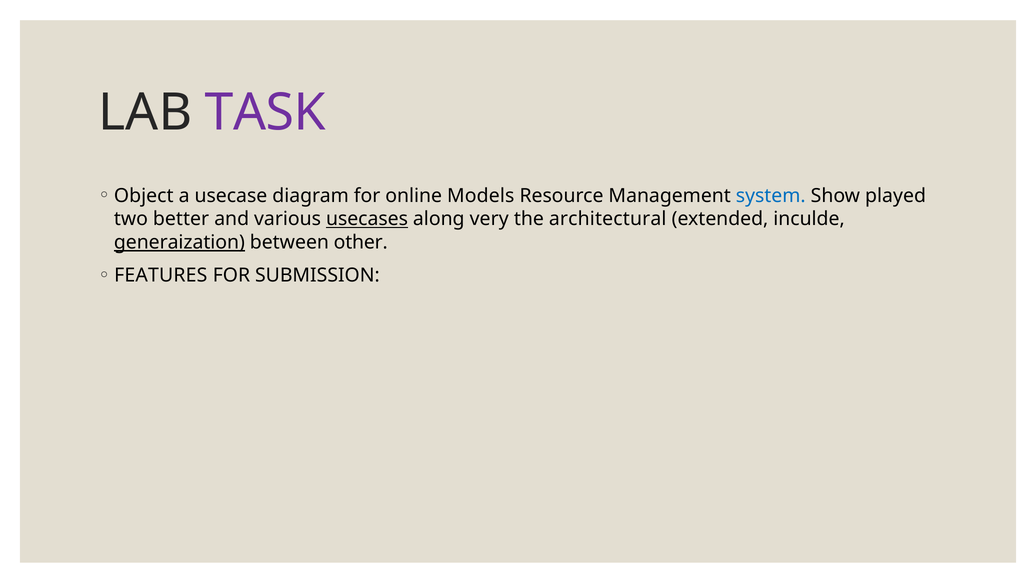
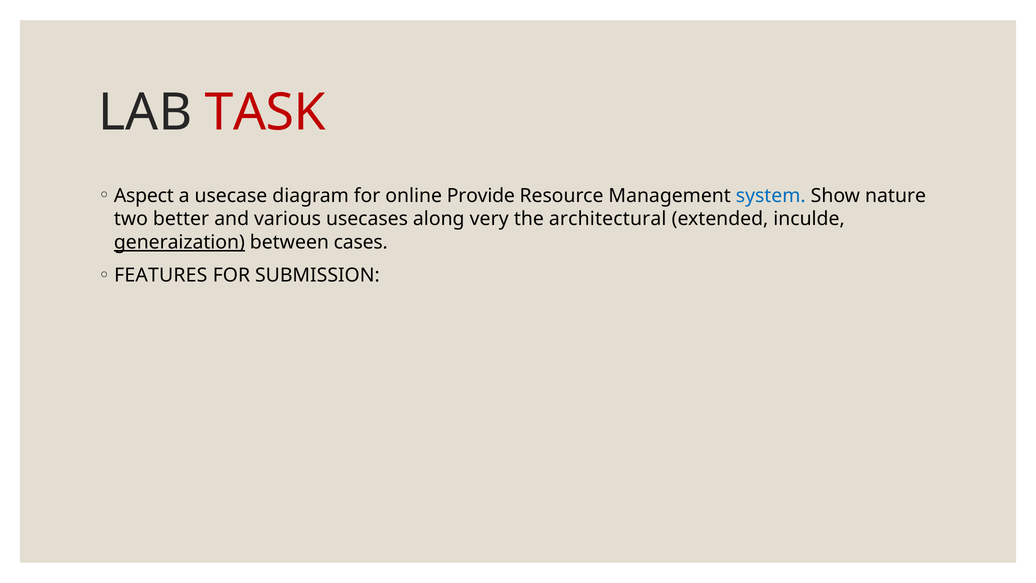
TASK colour: purple -> red
Object: Object -> Aspect
Models: Models -> Provide
played: played -> nature
usecases underline: present -> none
other: other -> cases
